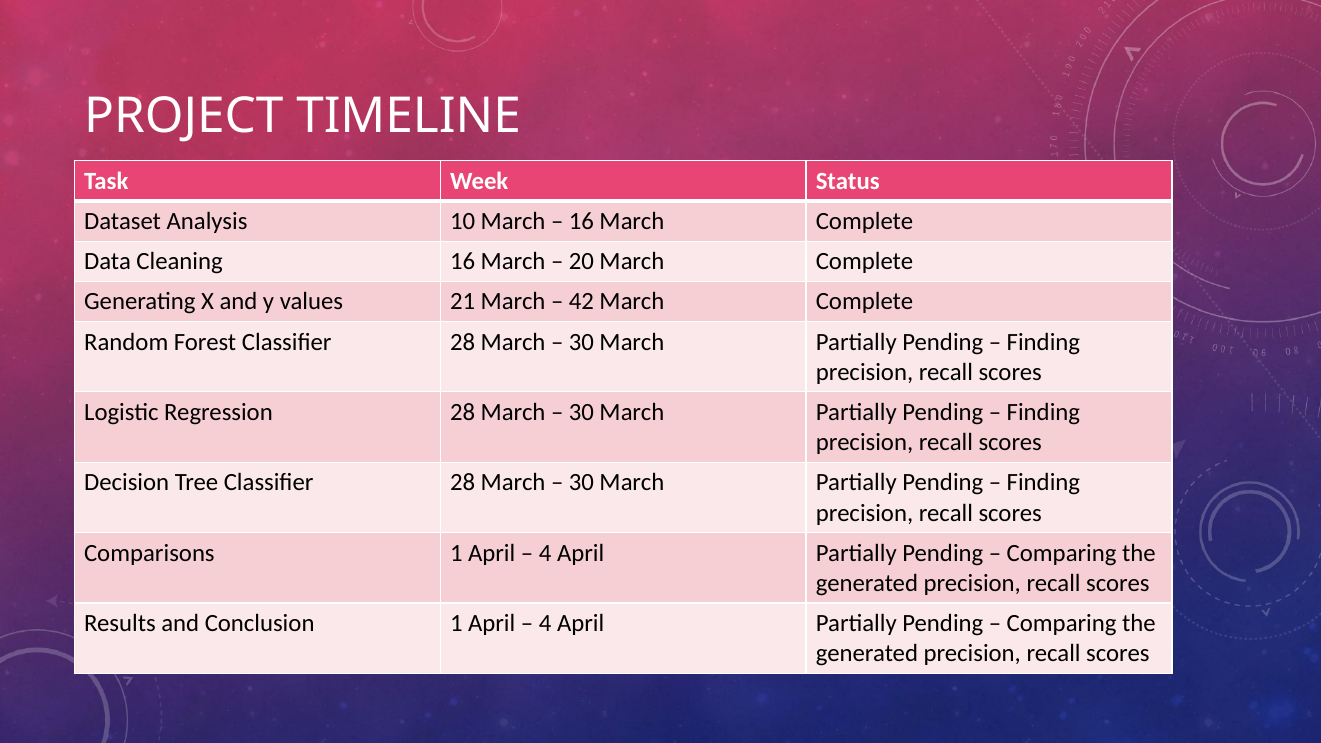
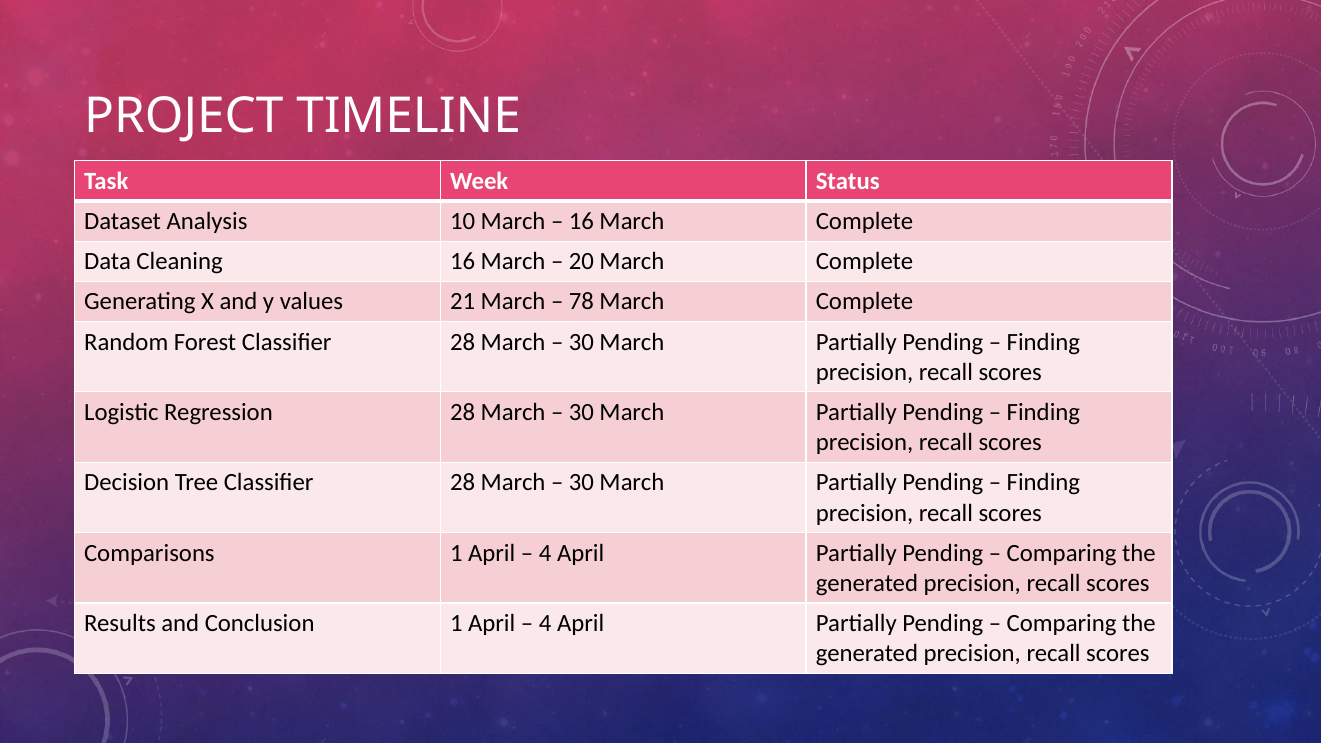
42: 42 -> 78
